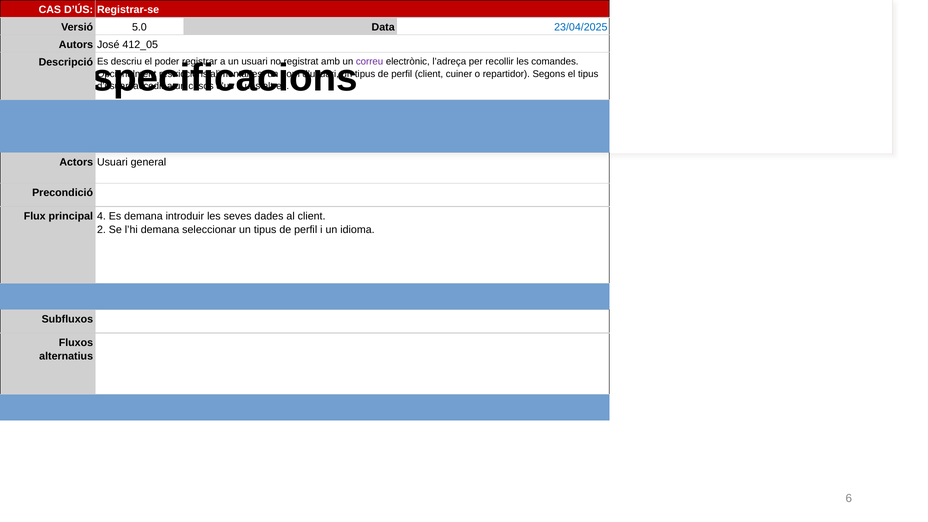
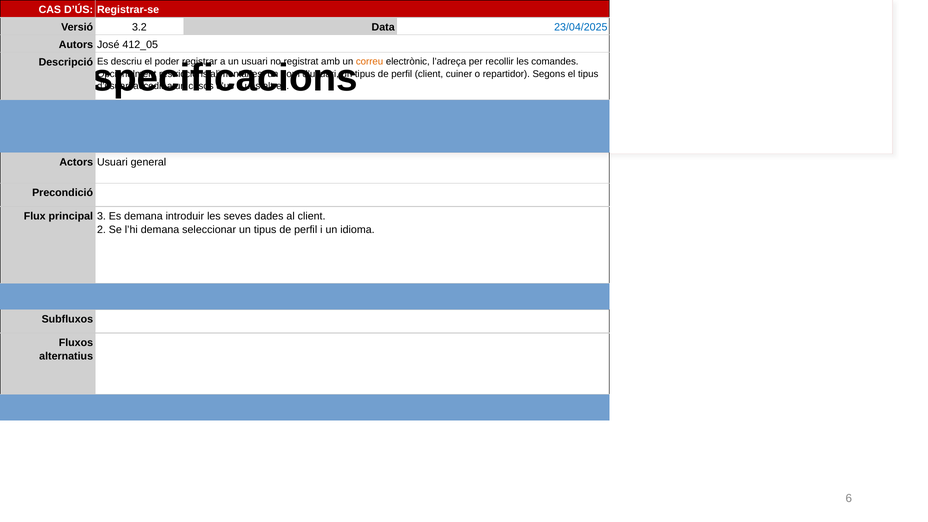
5.0: 5.0 -> 3.2
correu colour: purple -> orange
4: 4 -> 3
